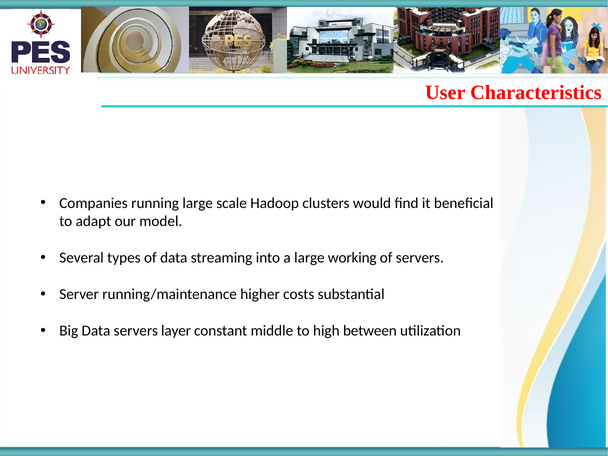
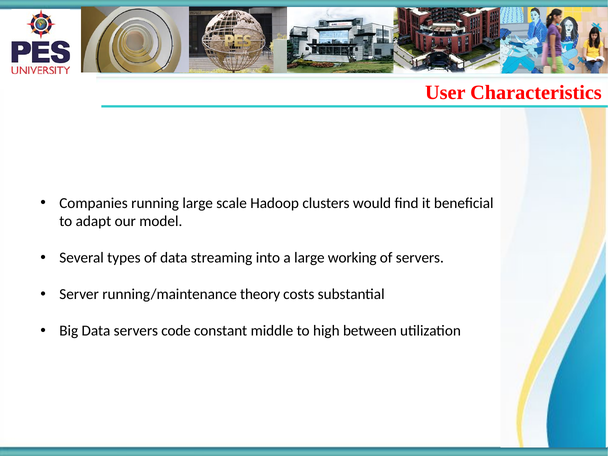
higher: higher -> theory
layer: layer -> code
